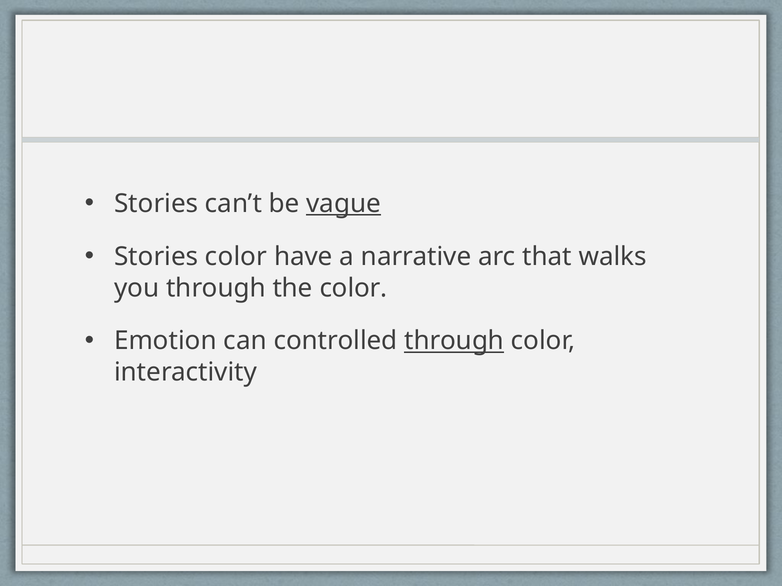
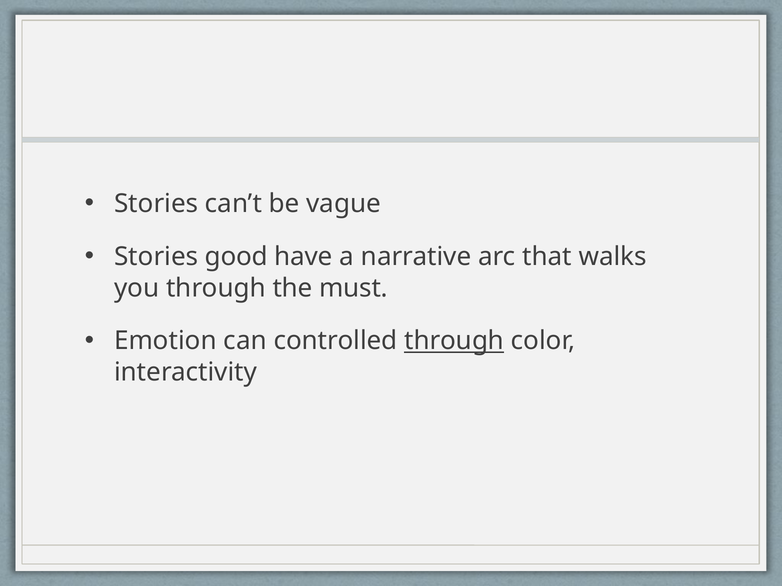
vague underline: present -> none
Stories color: color -> good
the color: color -> must
